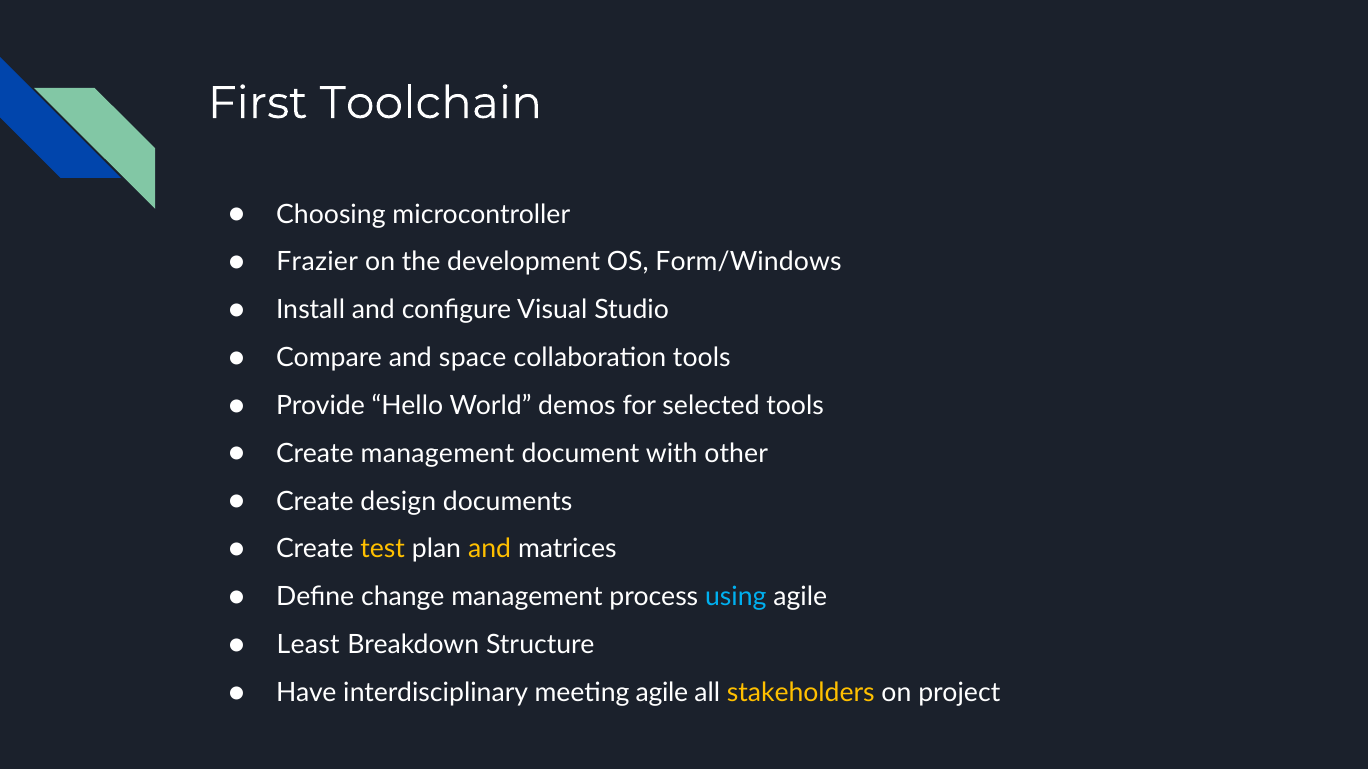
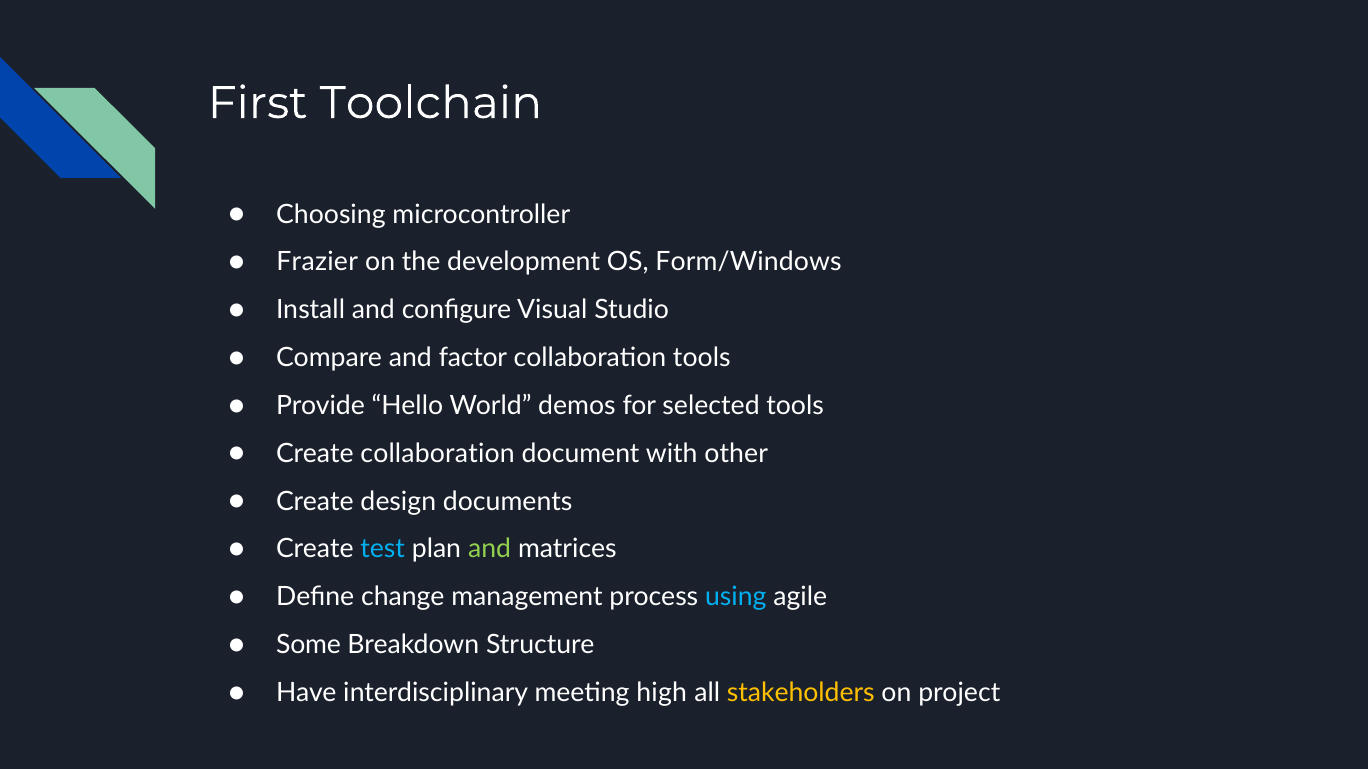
space: space -> factor
Create management: management -> collaboration
test colour: yellow -> light blue
and at (490, 550) colour: yellow -> light green
Least: Least -> Some
meeting agile: agile -> high
